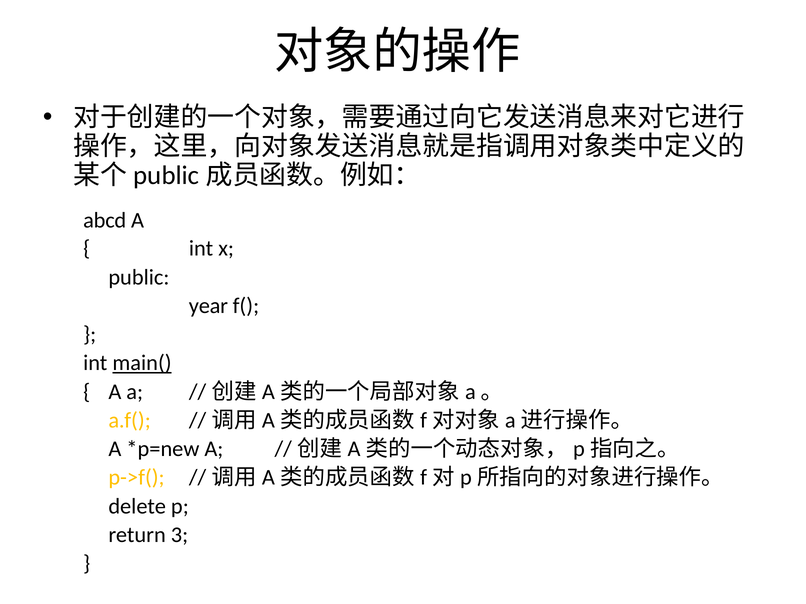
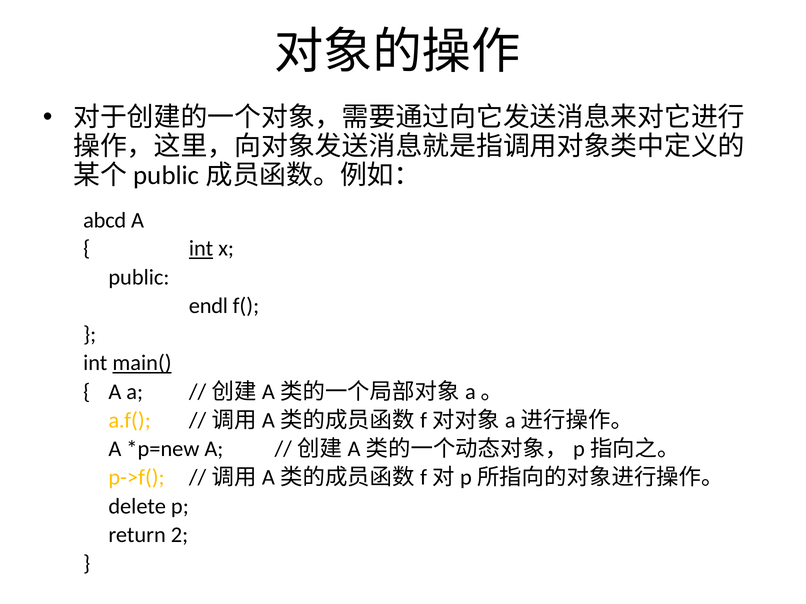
int at (201, 249) underline: none -> present
year: year -> endl
3: 3 -> 2
